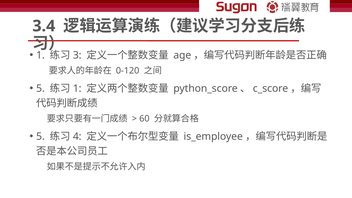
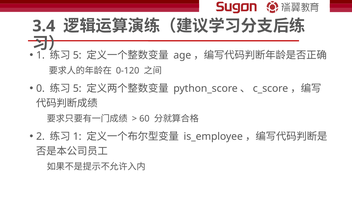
3 at (77, 55): 3 -> 5
5 at (40, 89): 5 -> 0
1 at (77, 89): 1 -> 5
5 at (40, 137): 5 -> 2
4 at (77, 137): 4 -> 1
